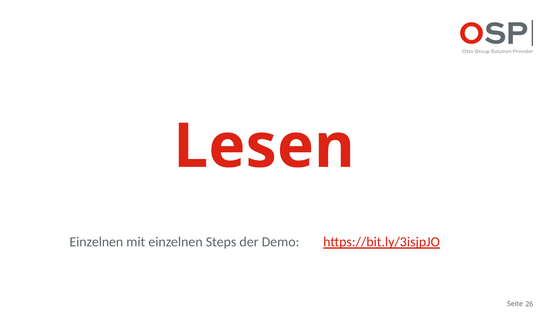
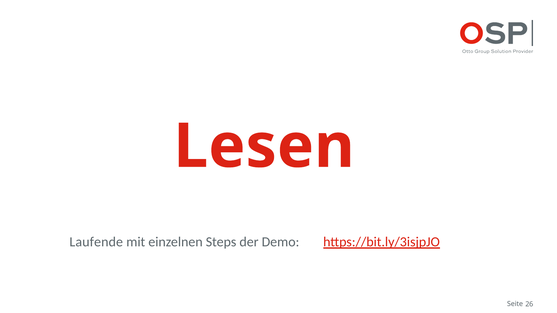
Einzelnen at (96, 242): Einzelnen -> Laufende
